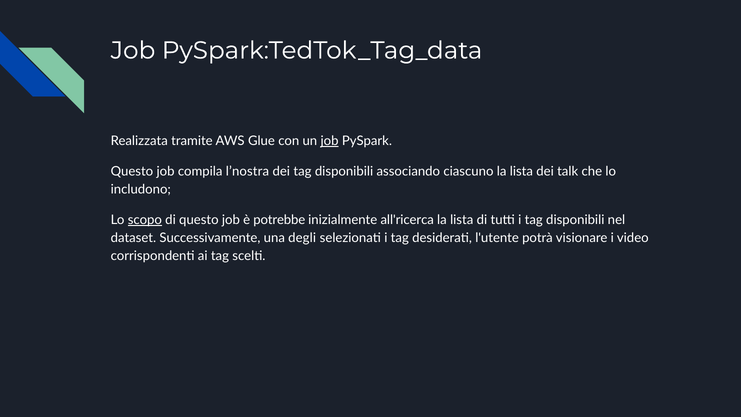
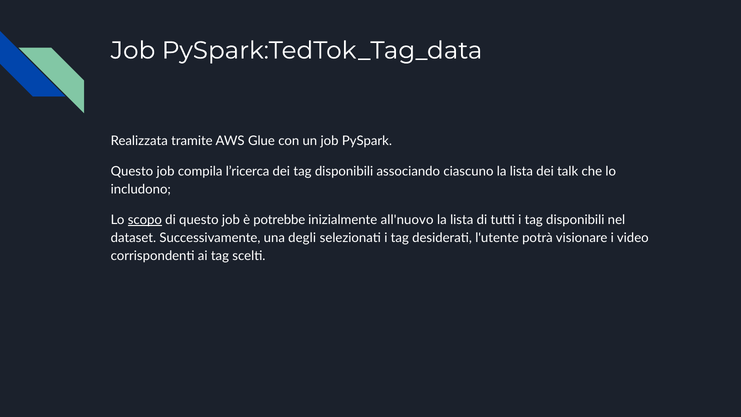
job at (330, 141) underline: present -> none
l’nostra: l’nostra -> l’ricerca
all'ricerca: all'ricerca -> all'nuovo
